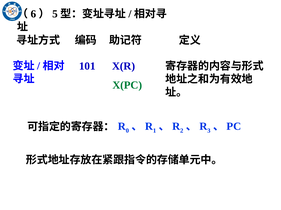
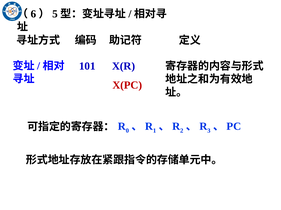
X(PC colour: green -> red
